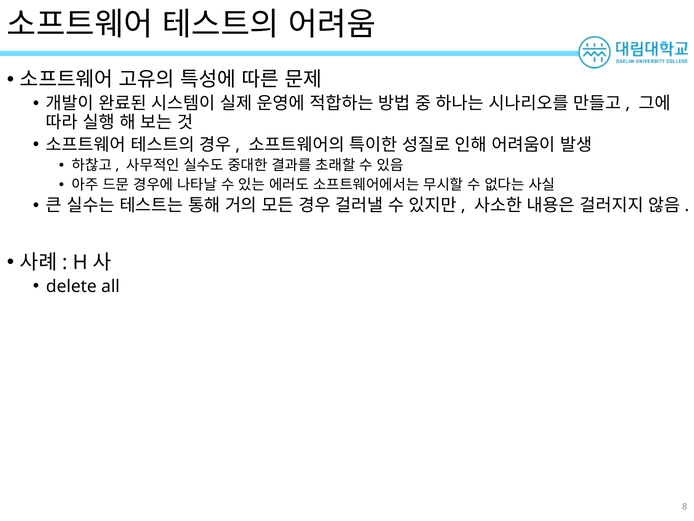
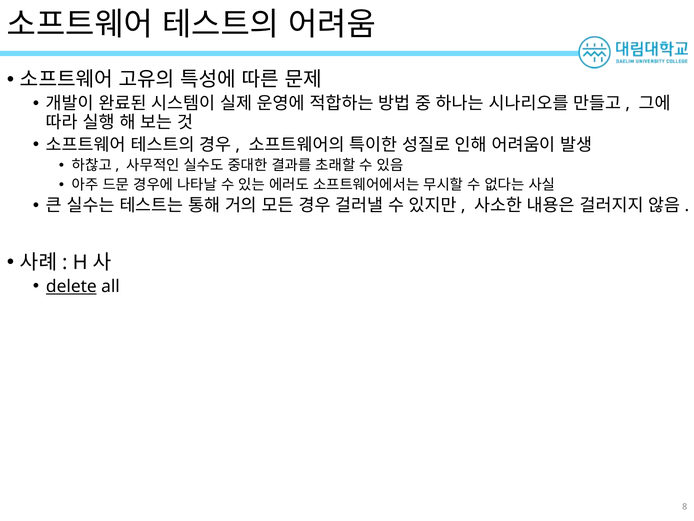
delete underline: none -> present
